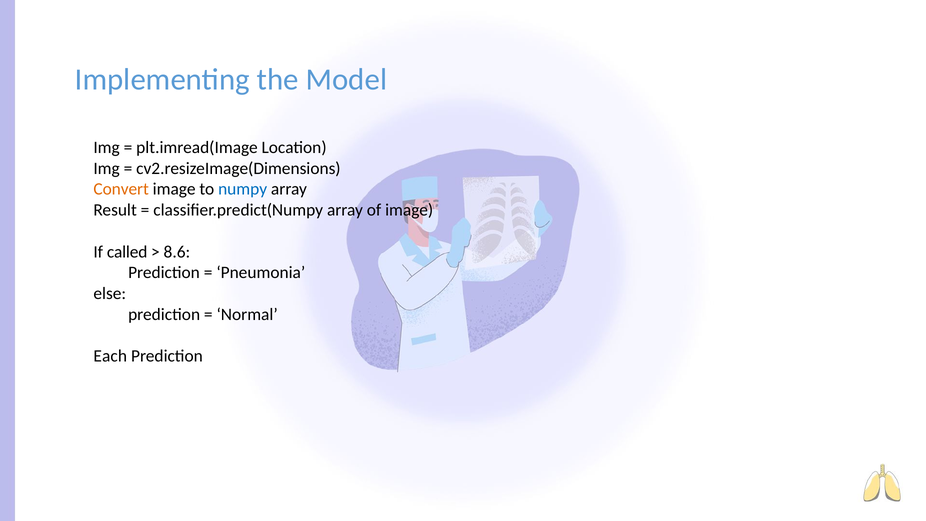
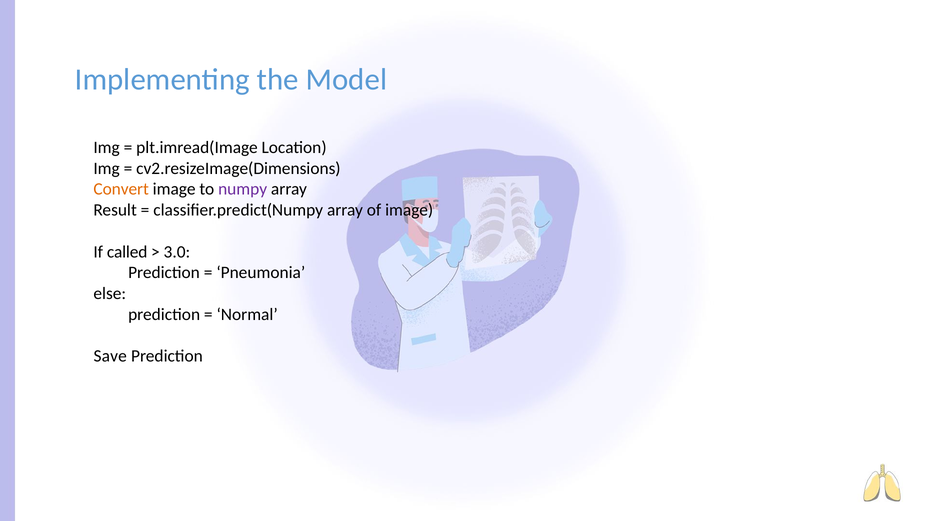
numpy colour: blue -> purple
8.6: 8.6 -> 3.0
Each: Each -> Save
